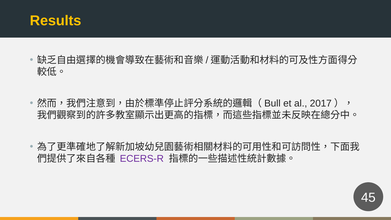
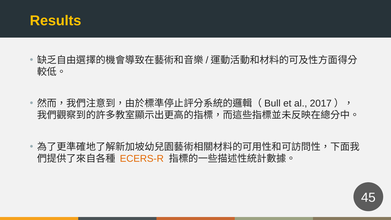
ECERS-R colour: purple -> orange
